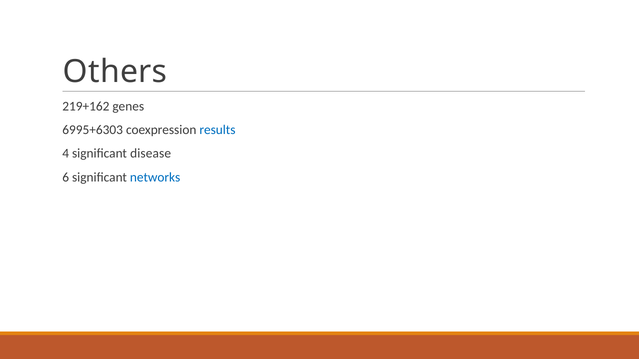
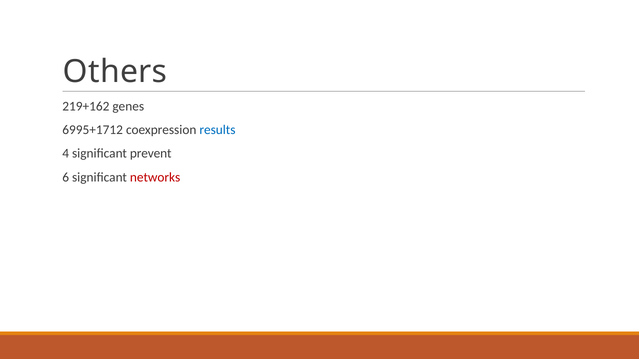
6995+6303: 6995+6303 -> 6995+1712
disease: disease -> prevent
networks colour: blue -> red
